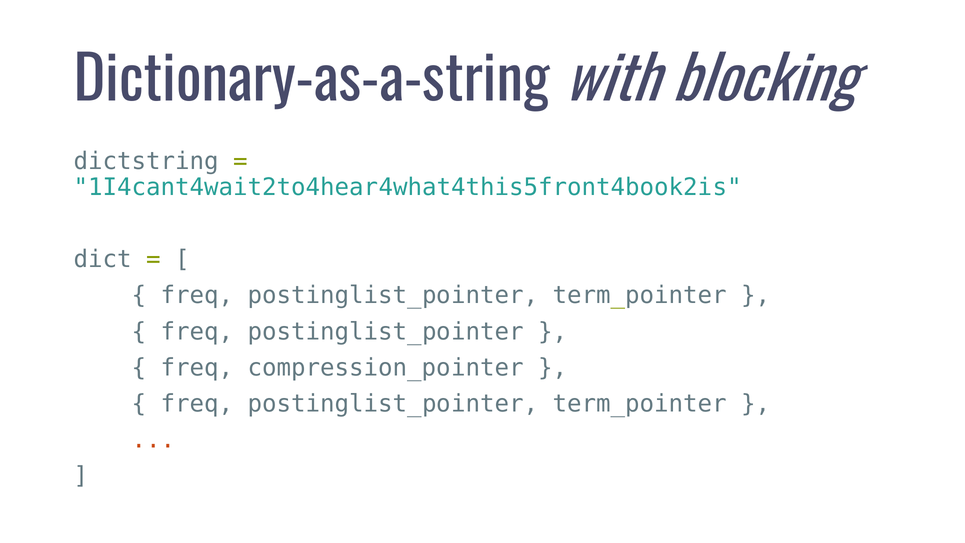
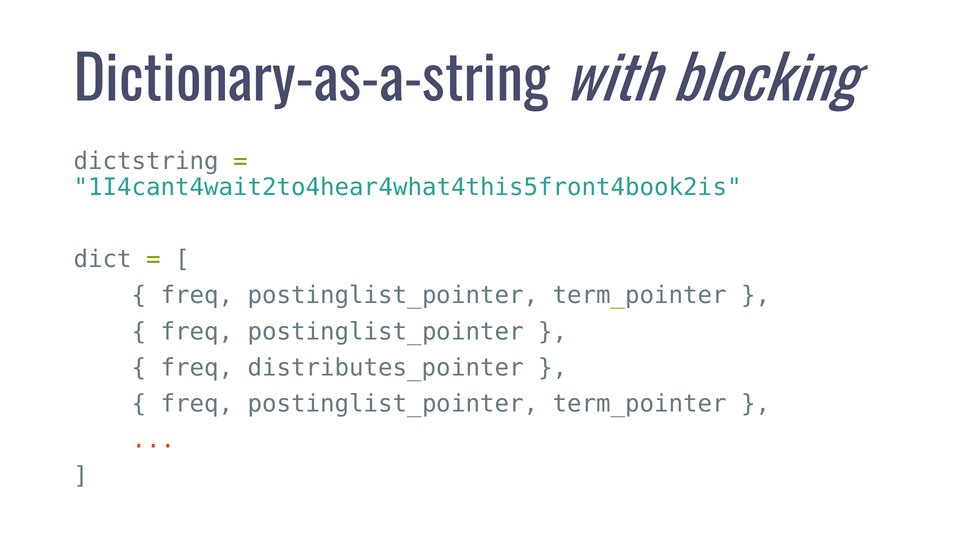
compression_pointer: compression_pointer -> distributes_pointer
